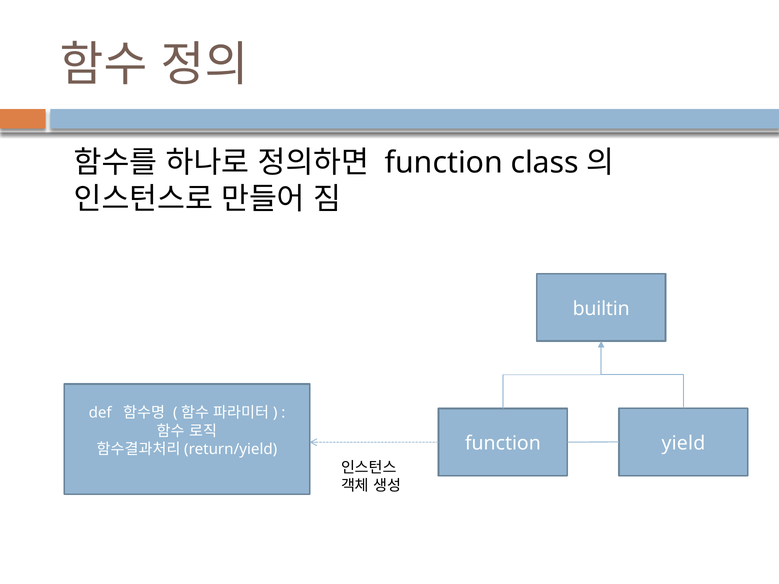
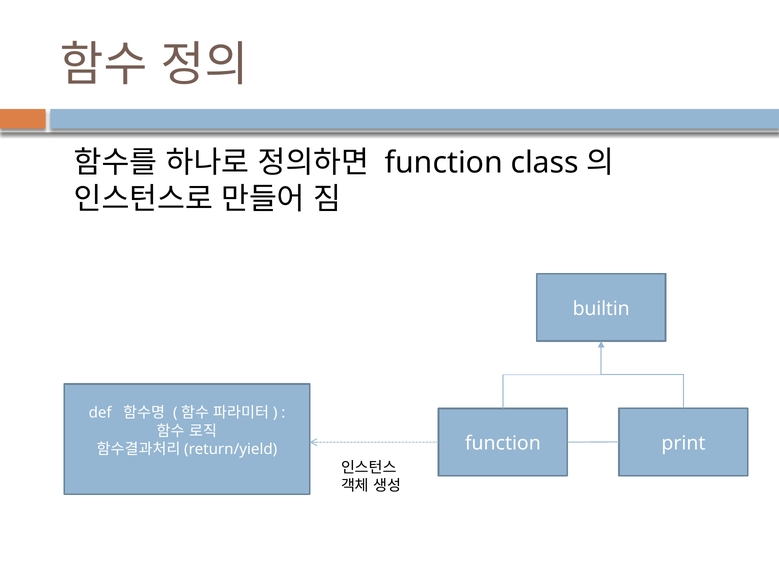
yield: yield -> print
